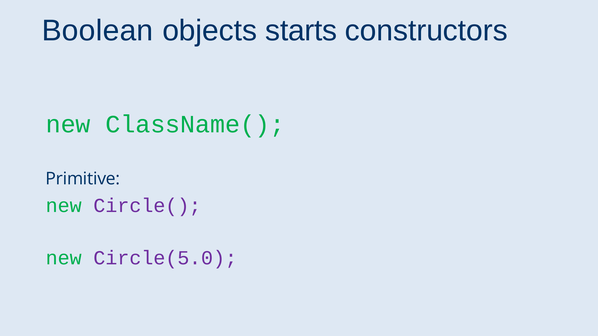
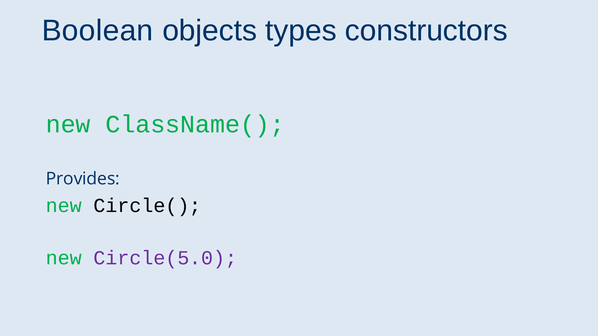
starts: starts -> types
Primitive: Primitive -> Provides
Circle( colour: purple -> black
